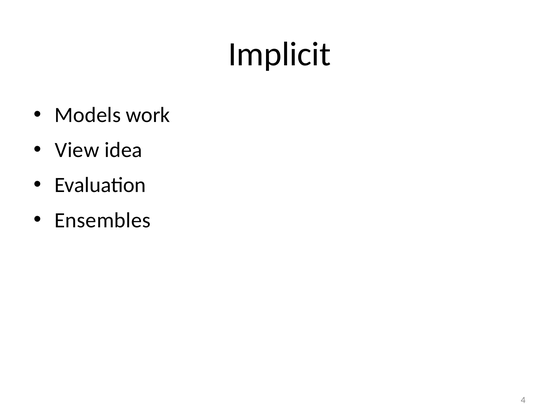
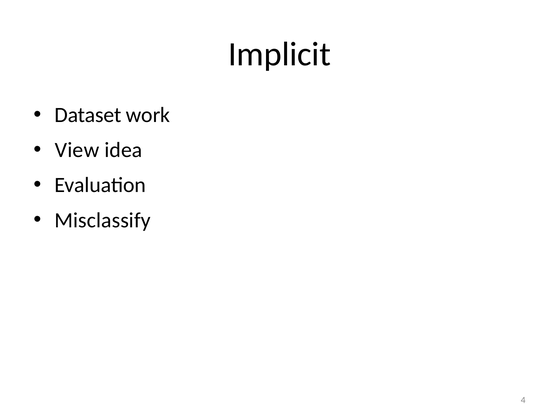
Models: Models -> Dataset
Ensembles: Ensembles -> Misclassify
